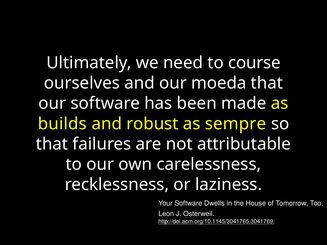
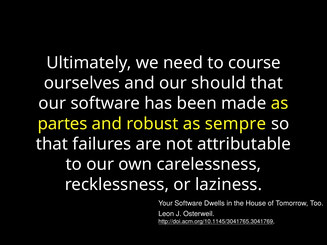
moeda: moeda -> should
builds: builds -> partes
